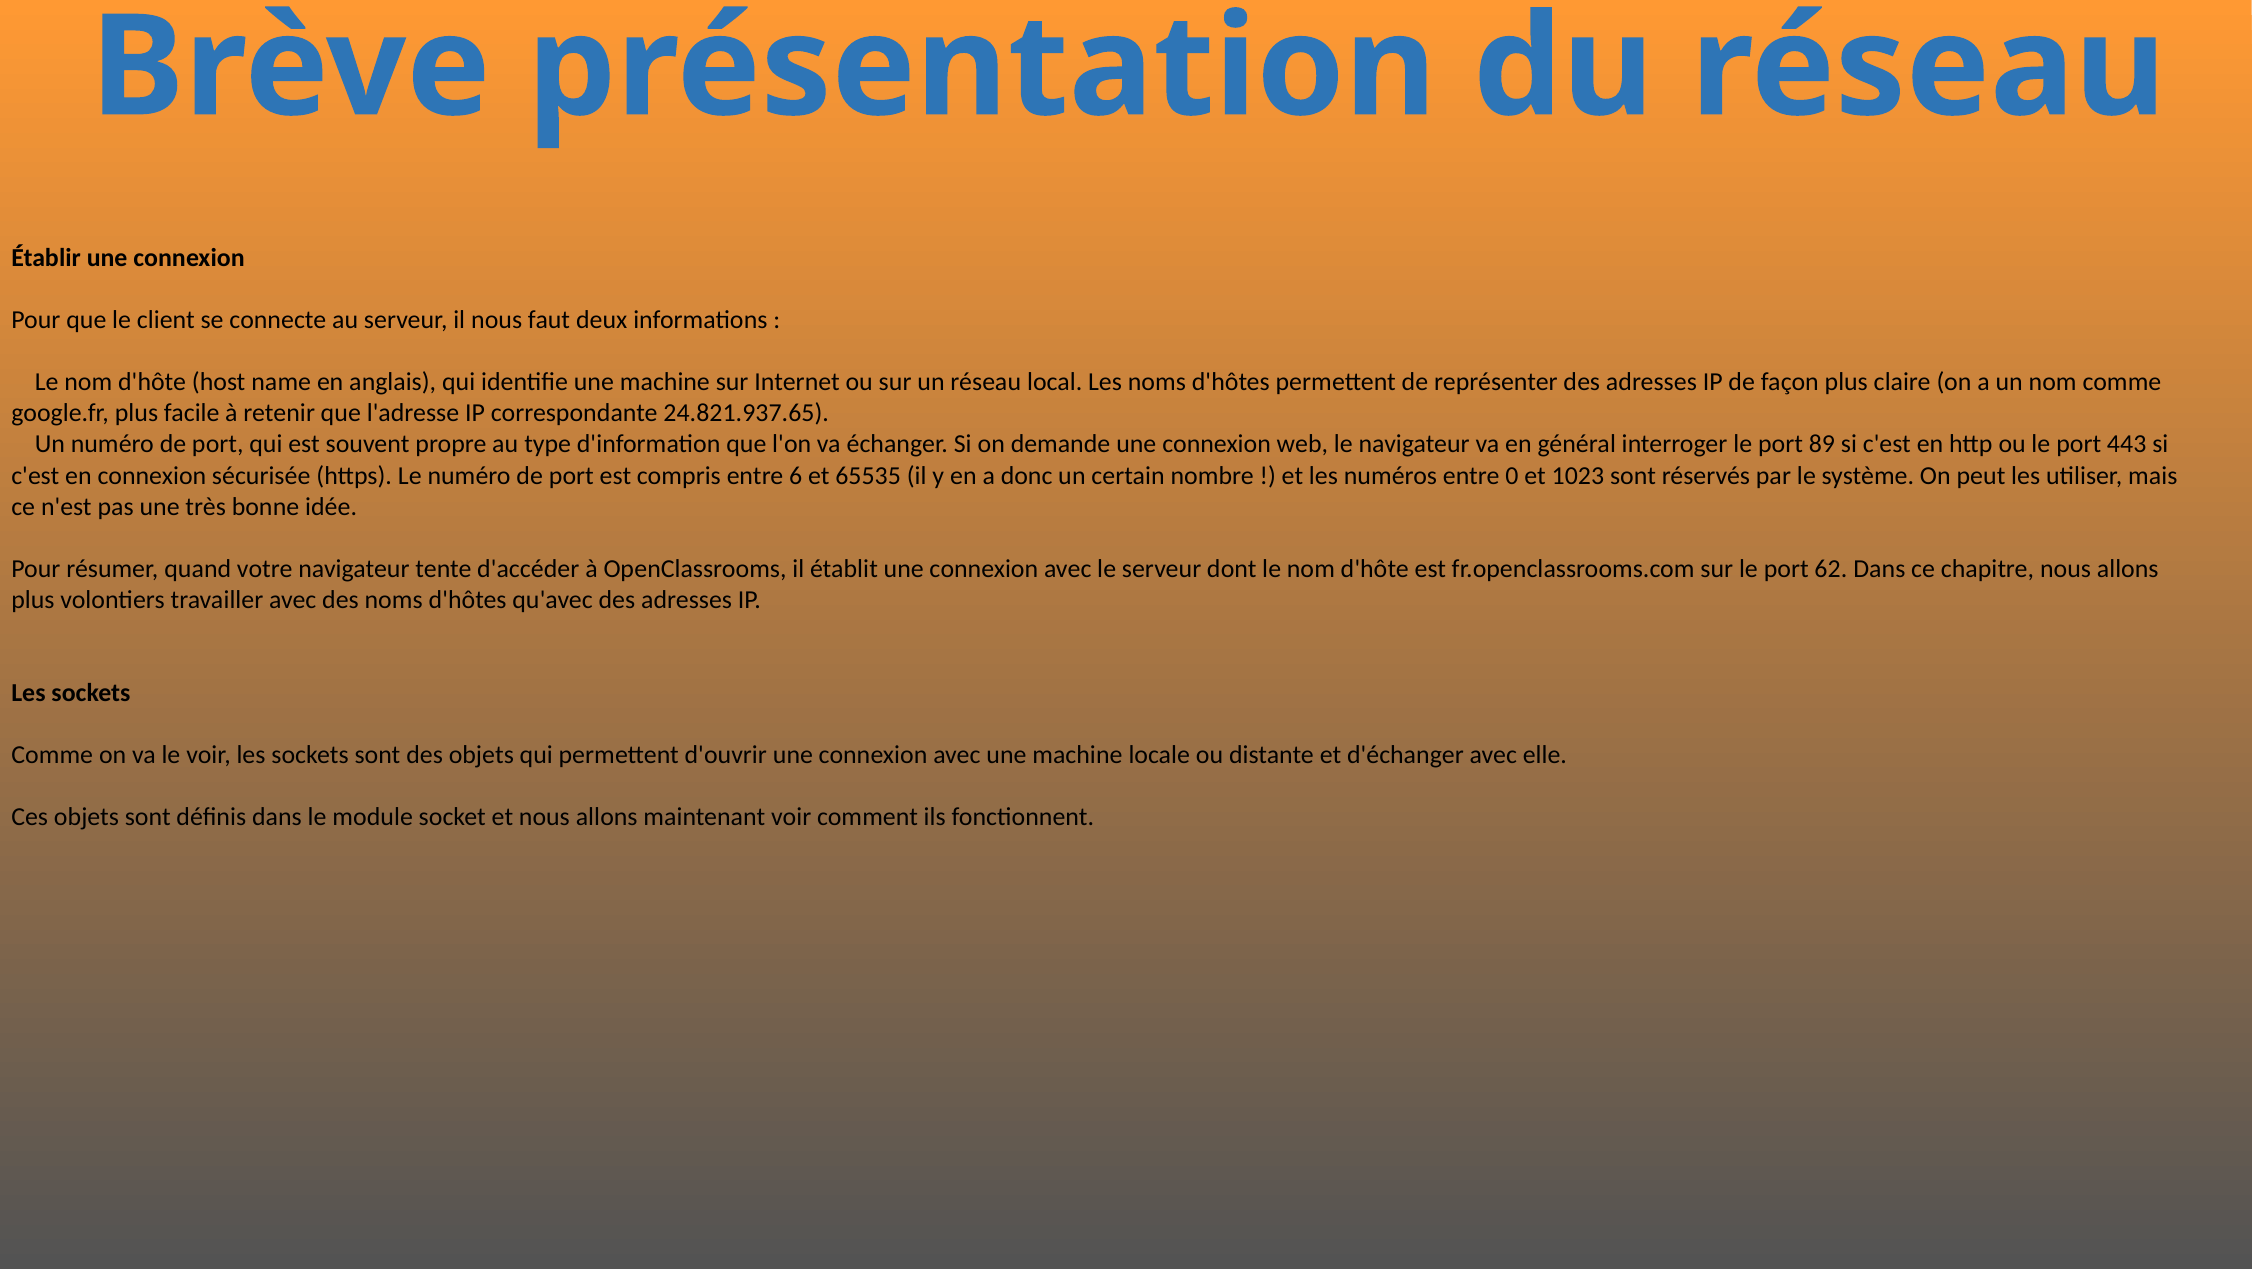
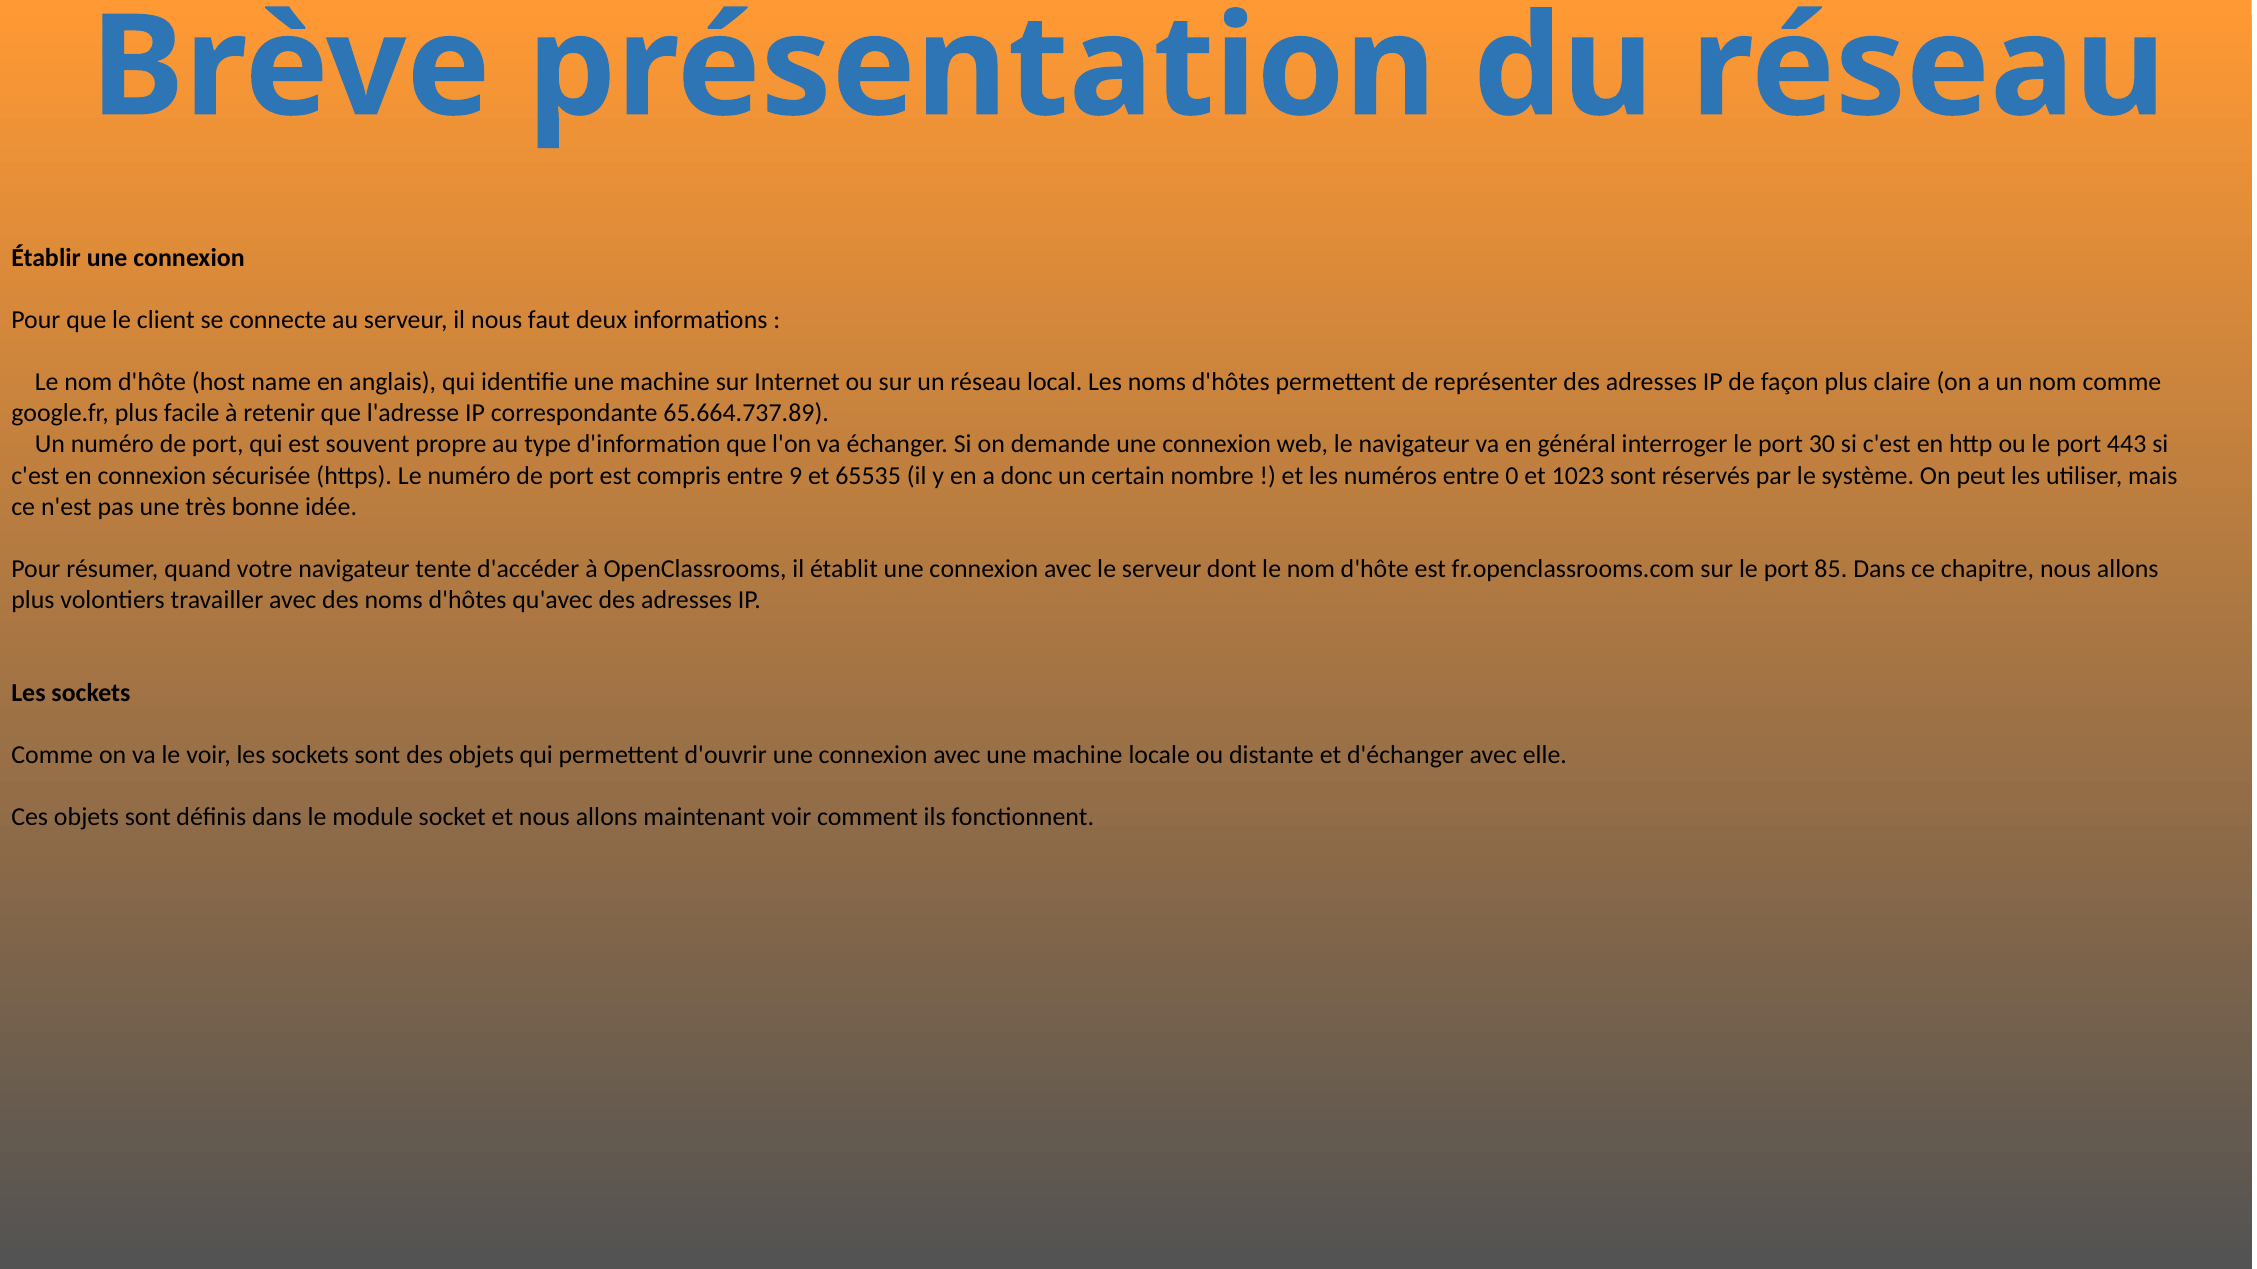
24.821.937.65: 24.821.937.65 -> 65.664.737.89
89: 89 -> 30
6: 6 -> 9
62: 62 -> 85
